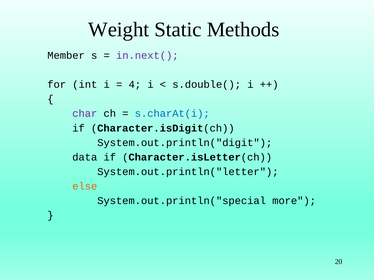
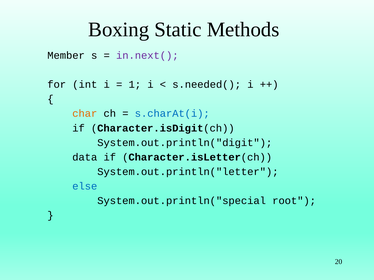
Weight: Weight -> Boxing
4: 4 -> 1
s.double(: s.double( -> s.needed(
char colour: purple -> orange
else colour: orange -> blue
more: more -> root
